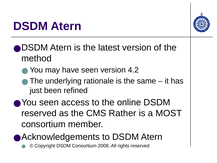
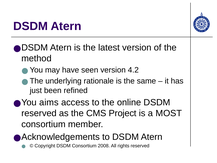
You seen: seen -> aims
Rather: Rather -> Project
